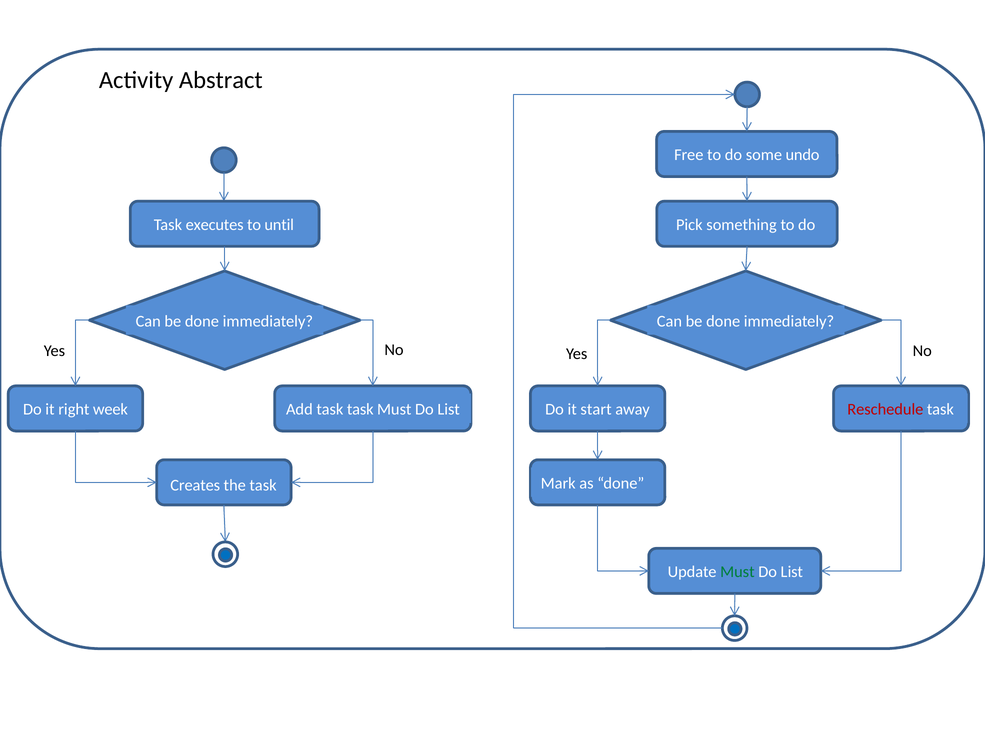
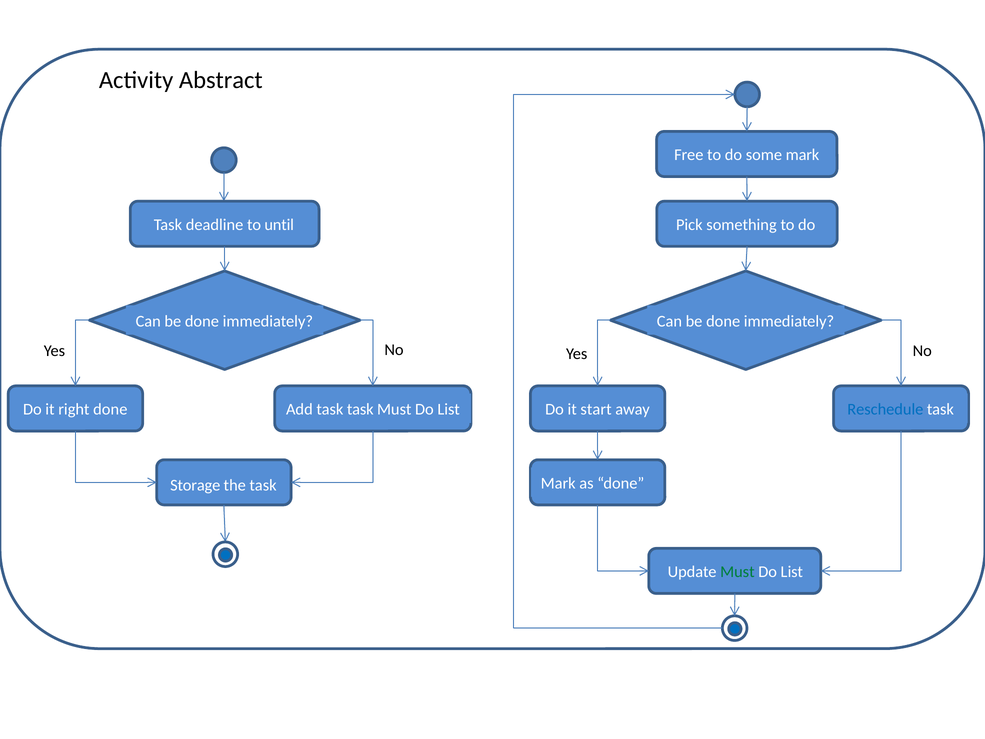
some undo: undo -> mark
executes: executes -> deadline
right week: week -> done
Reschedule colour: red -> blue
Creates: Creates -> Storage
